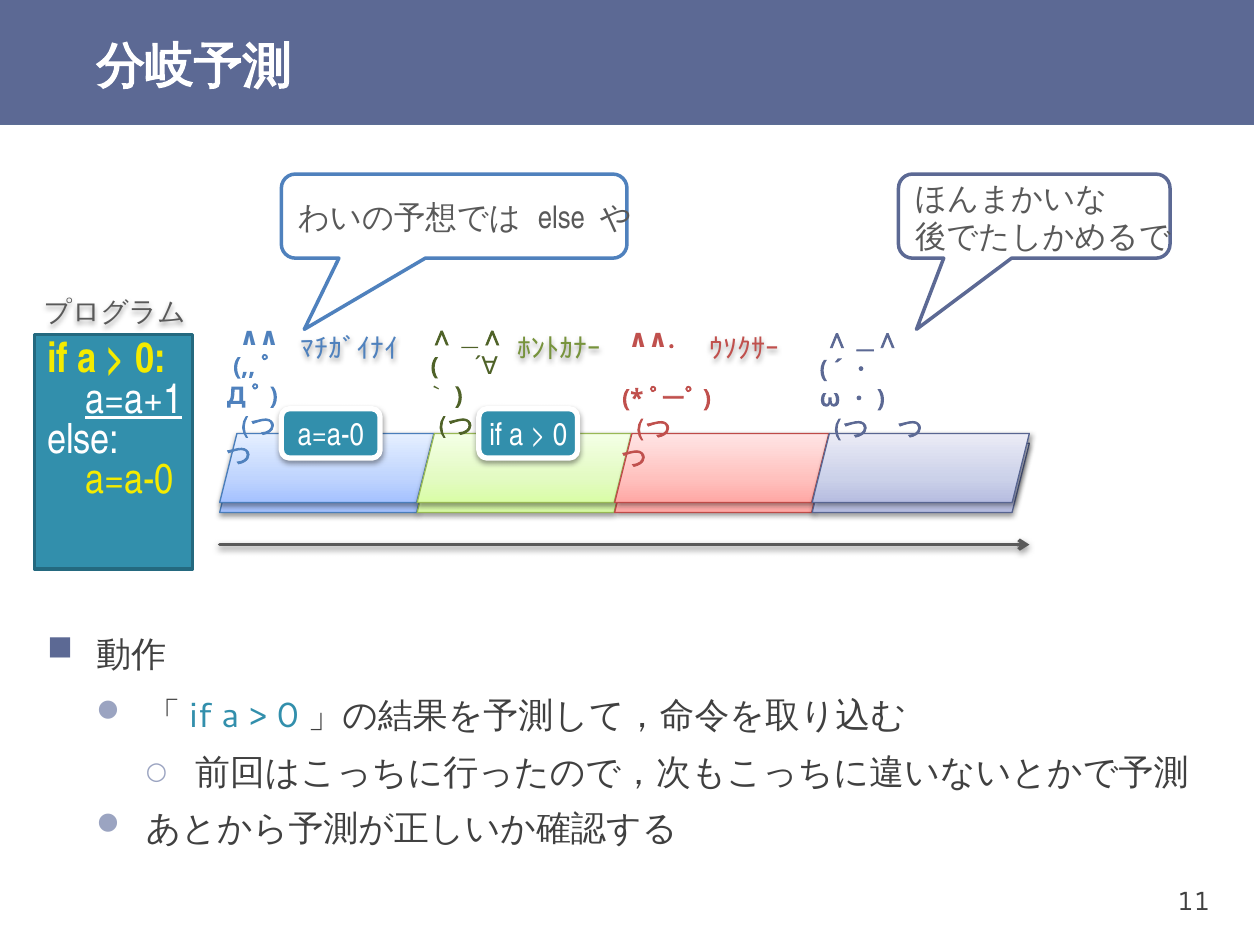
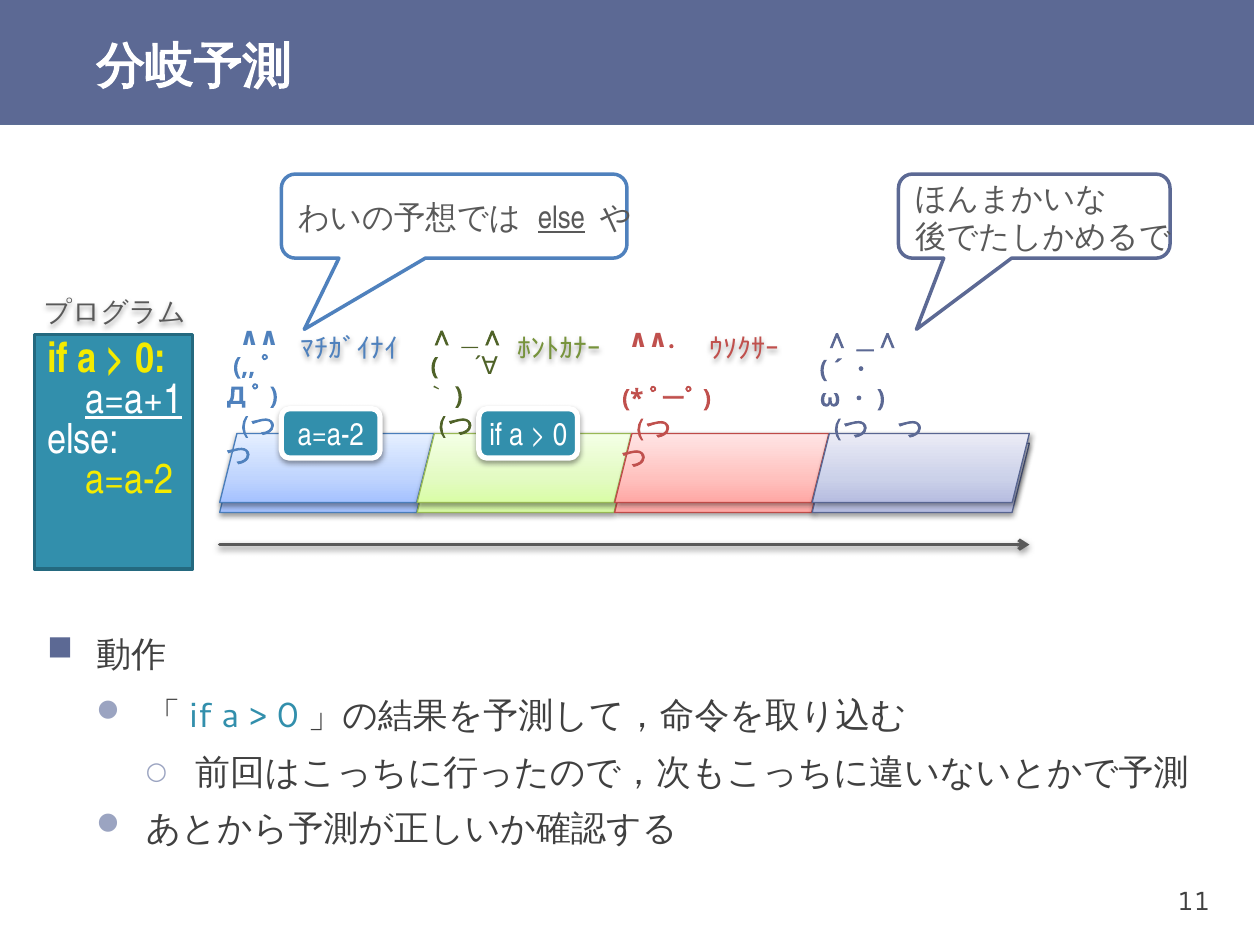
else at (561, 218) underline: none -> present
a=a-0 at (331, 435): a=a-0 -> a=a-2
a=a-0 at (129, 479): a=a-0 -> a=a-2
